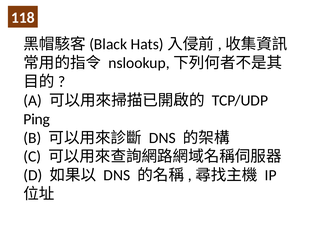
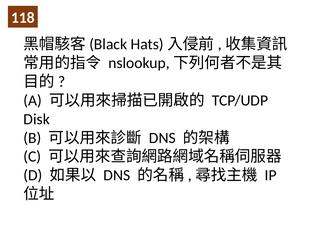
Ping: Ping -> Disk
